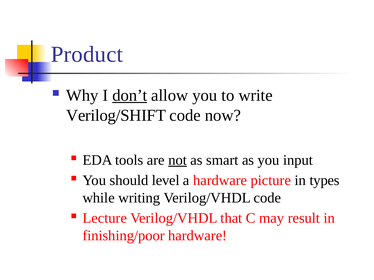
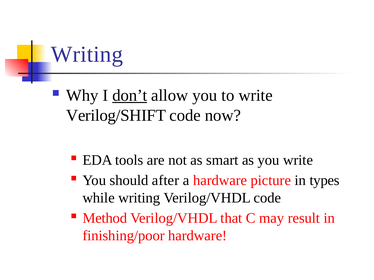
Product at (87, 55): Product -> Writing
not underline: present -> none
you input: input -> write
level: level -> after
Lecture: Lecture -> Method
